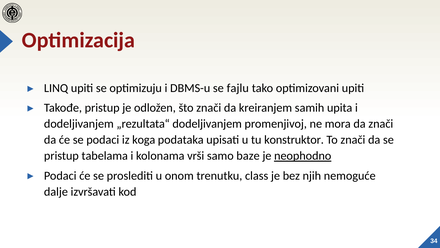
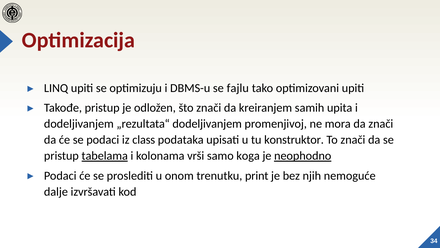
koga: koga -> class
tabelama underline: none -> present
baze: baze -> koga
class: class -> print
